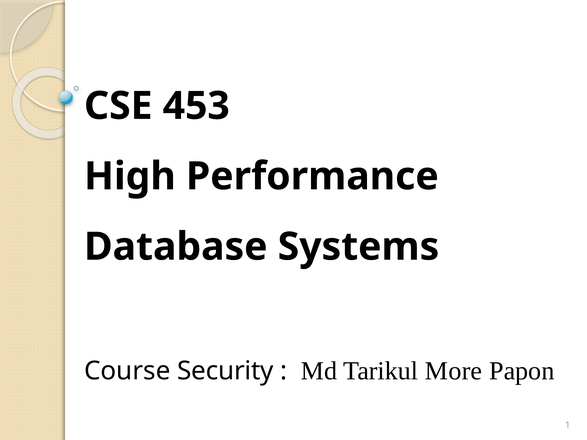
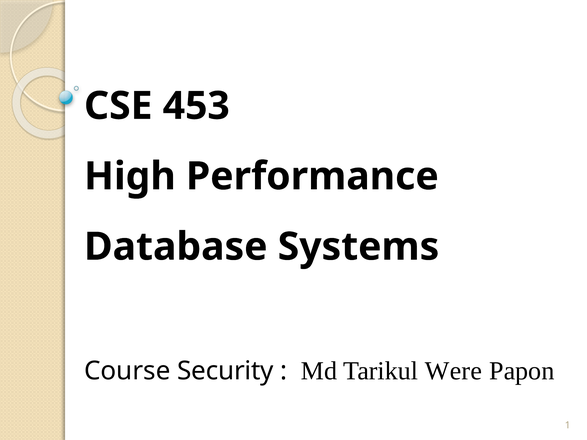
More: More -> Were
